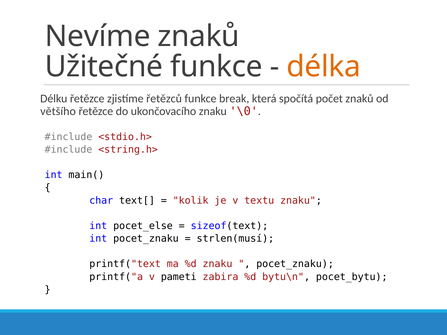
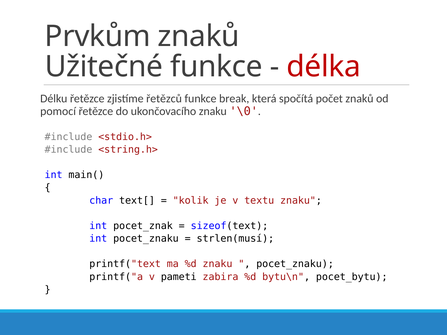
Nevíme: Nevíme -> Prvkům
délka colour: orange -> red
většího: většího -> pomocí
pocet_else: pocet_else -> pocet_znak
